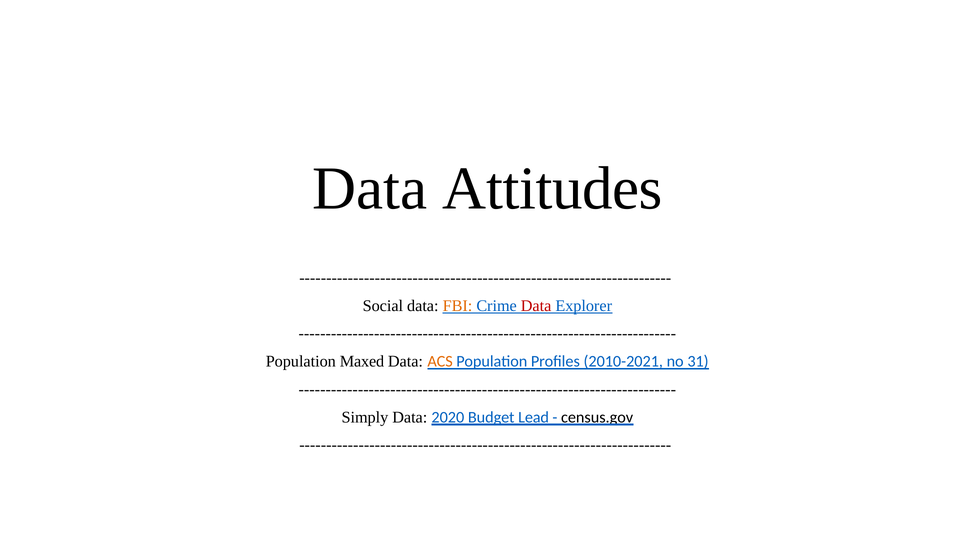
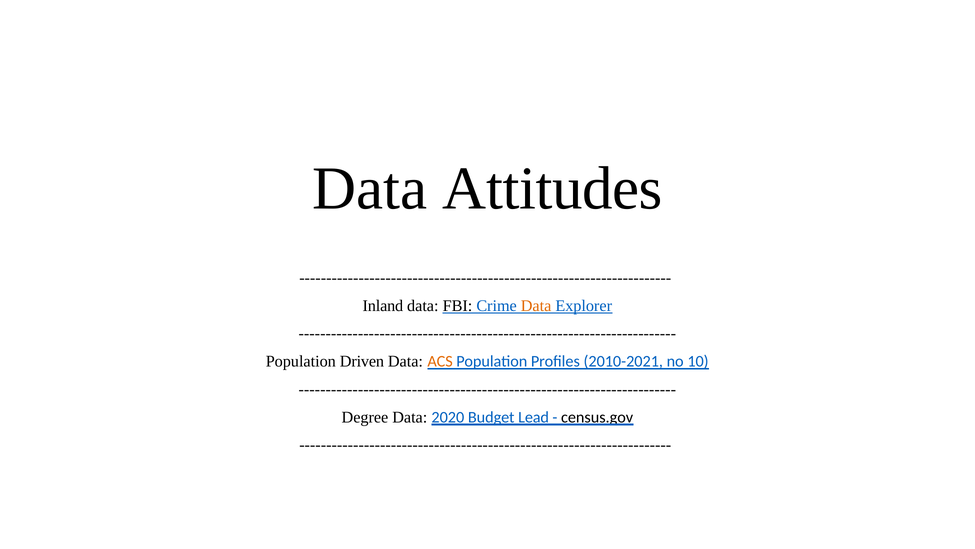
Social: Social -> Inland
FBI colour: orange -> black
Data at (536, 306) colour: red -> orange
Maxed: Maxed -> Driven
31: 31 -> 10
Simply: Simply -> Degree
